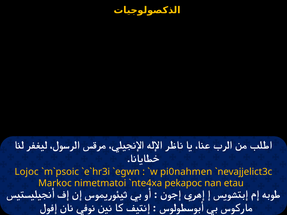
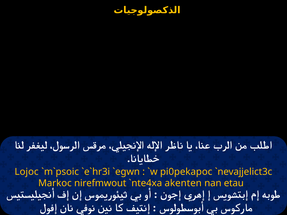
pi0nahmen: pi0nahmen -> pi0pekapoc
nimetmatoi: nimetmatoi -> nirefmwout
pekapoc: pekapoc -> akenten
